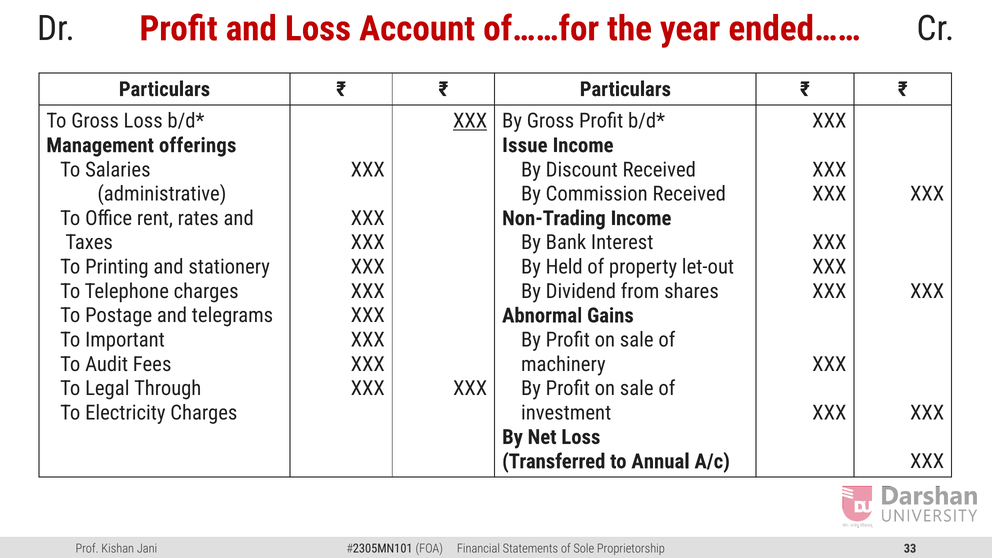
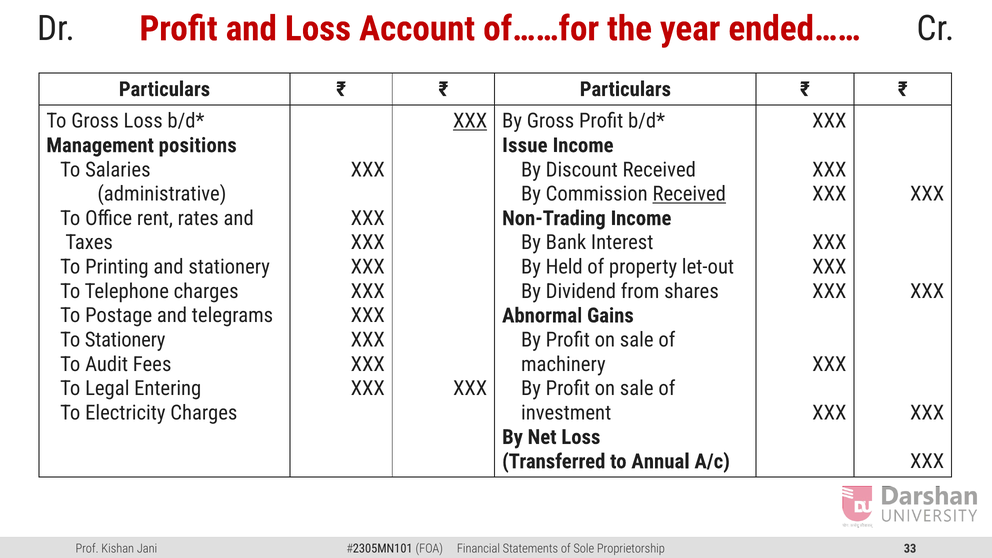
offerings: offerings -> positions
Received at (689, 194) underline: none -> present
To Important: Important -> Stationery
Through: Through -> Entering
